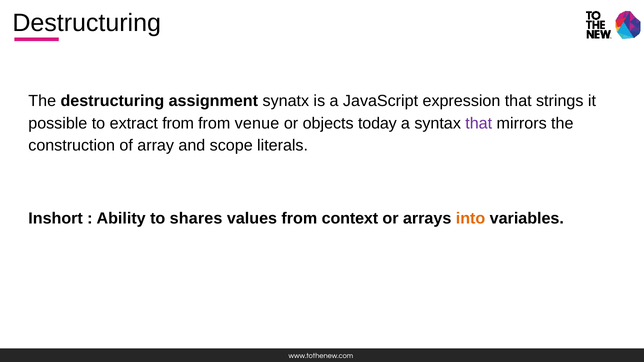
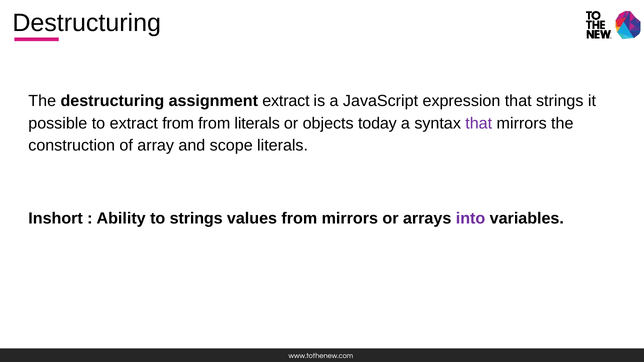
assignment synatx: synatx -> extract
from venue: venue -> literals
to shares: shares -> strings
from context: context -> mirrors
into colour: orange -> purple
